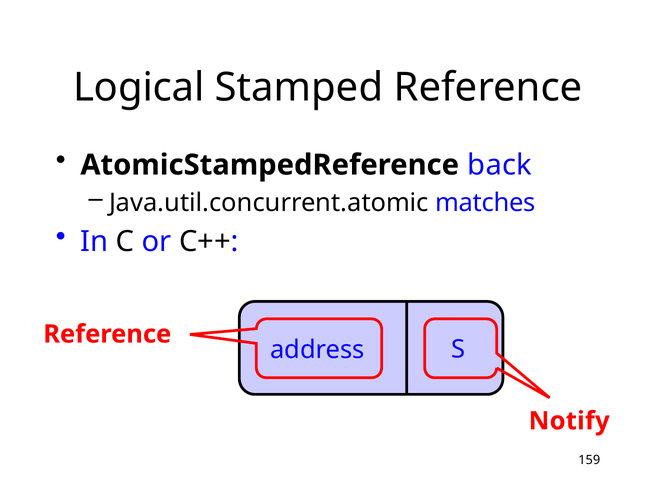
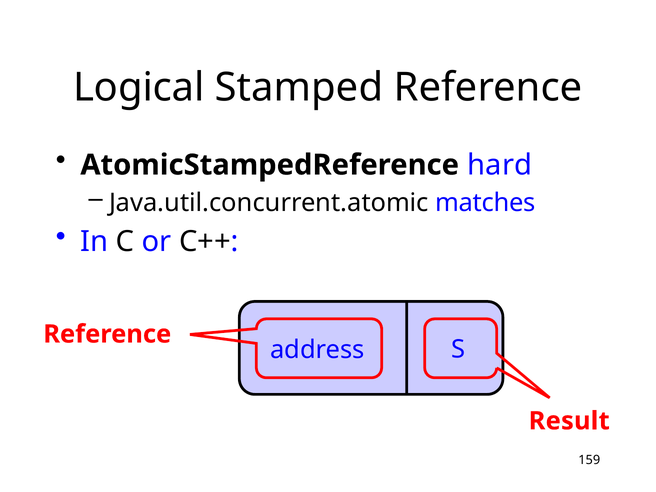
back: back -> hard
Notify: Notify -> Result
